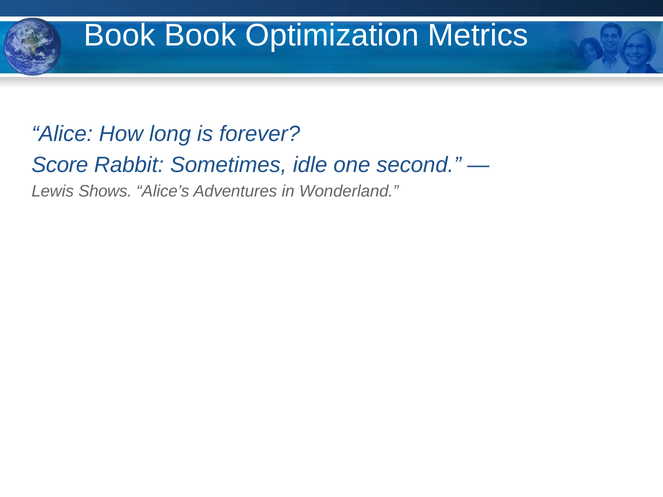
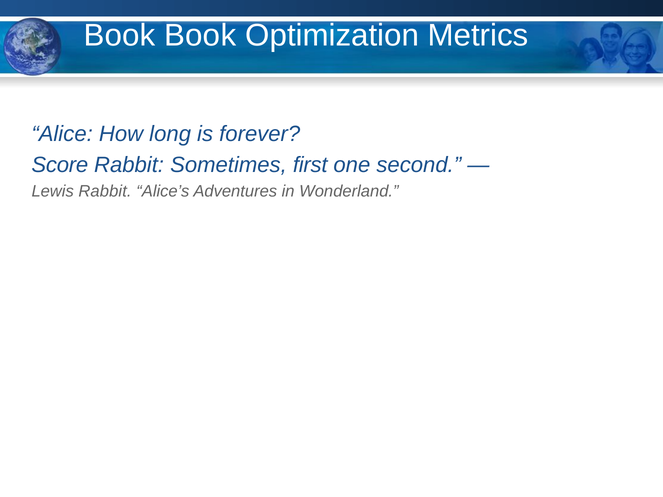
idle: idle -> first
Lewis Shows: Shows -> Rabbit
